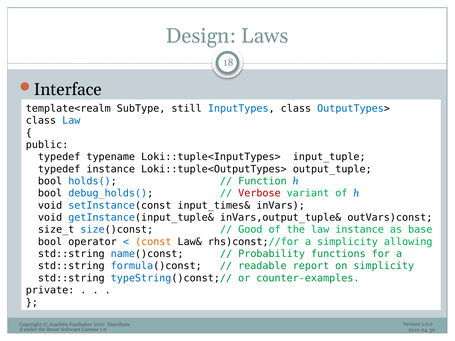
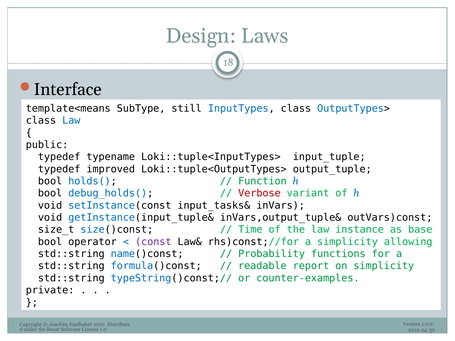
template<realm: template<realm -> template<means
typedef instance: instance -> improved
input_times&: input_times& -> input_tasks&
Good: Good -> Time
const colour: orange -> purple
